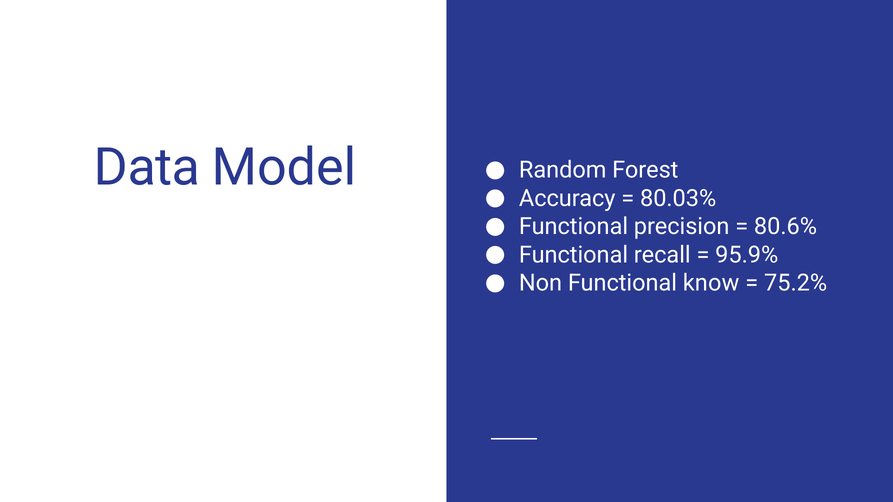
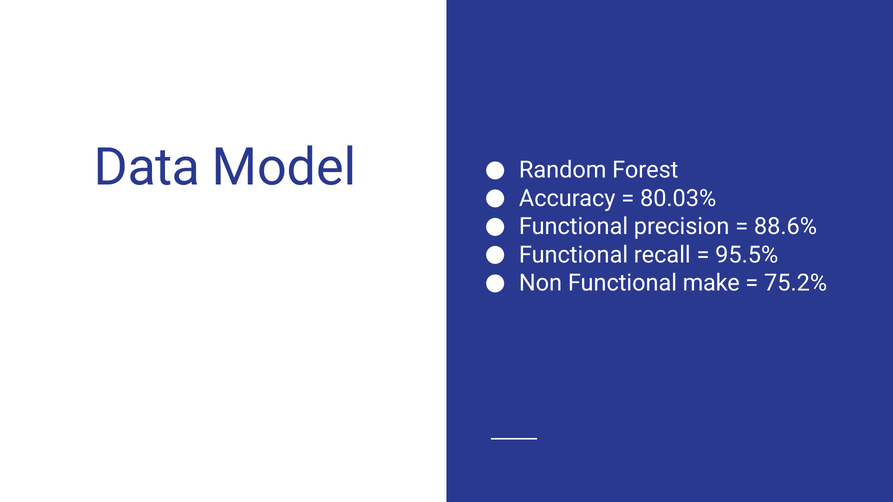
80.6%: 80.6% -> 88.6%
95.9%: 95.9% -> 95.5%
know: know -> make
